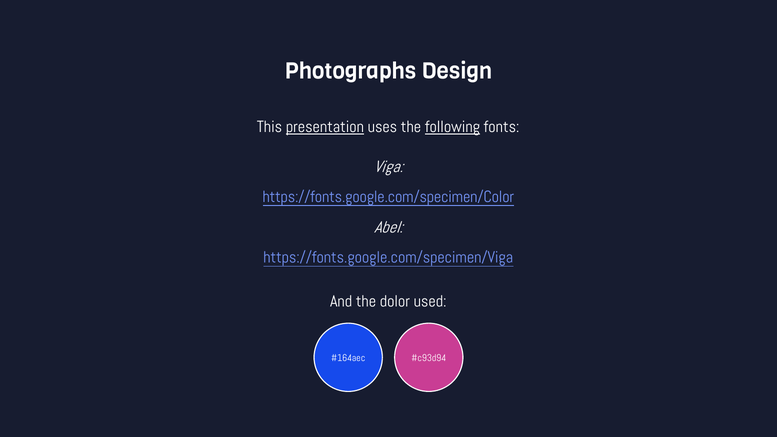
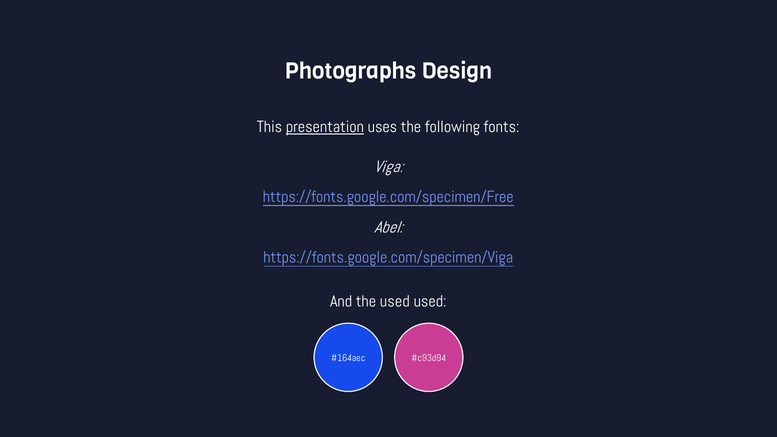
following underline: present -> none
https://fonts.google.com/specimen/Color: https://fonts.google.com/specimen/Color -> https://fonts.google.com/specimen/Free
the dolor: dolor -> used
